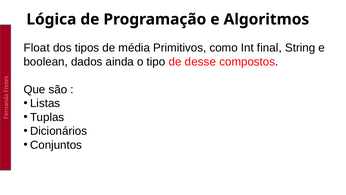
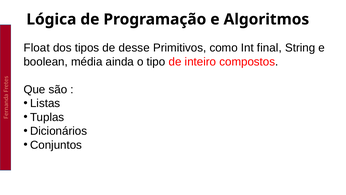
média: média -> desse
dados: dados -> média
desse: desse -> inteiro
